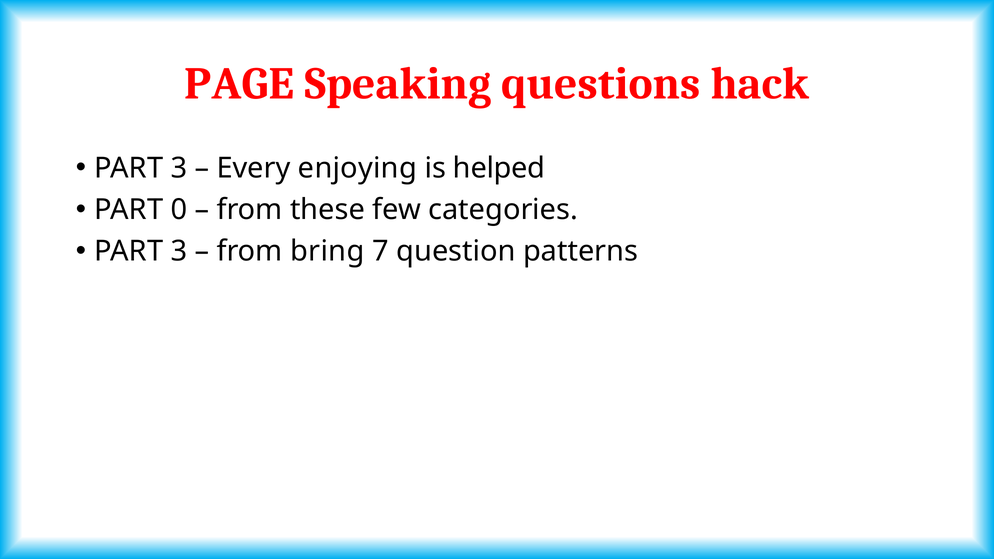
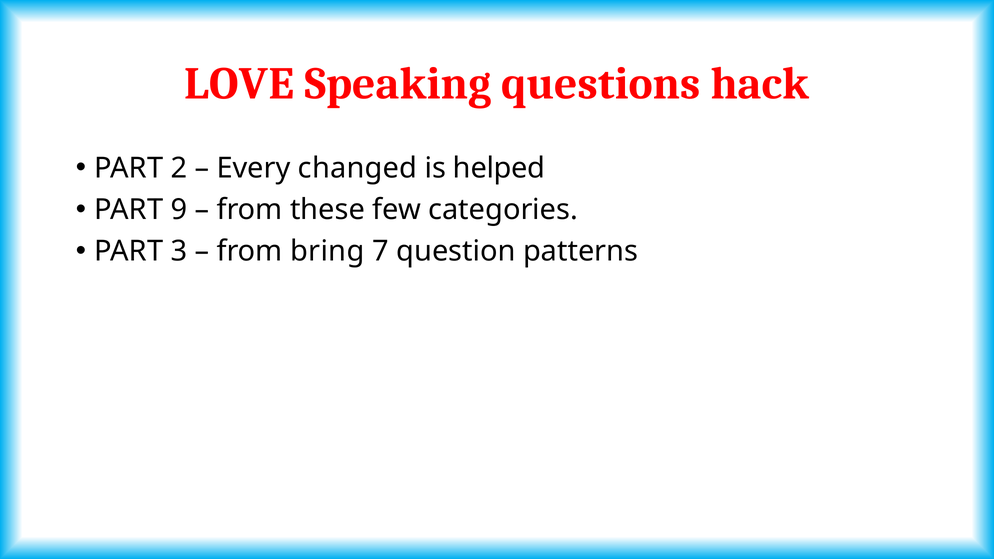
PAGE: PAGE -> LOVE
3 at (179, 168): 3 -> 2
enjoying: enjoying -> changed
0: 0 -> 9
